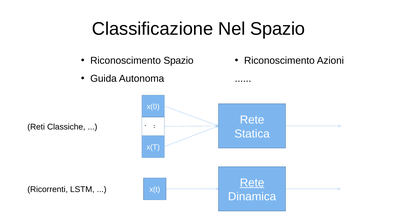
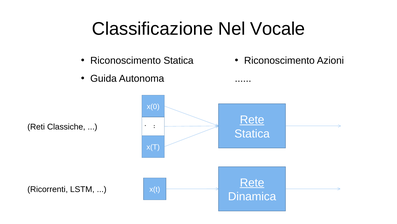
Nel Spazio: Spazio -> Vocale
Riconoscimento Spazio: Spazio -> Statica
Rete at (252, 119) underline: none -> present
